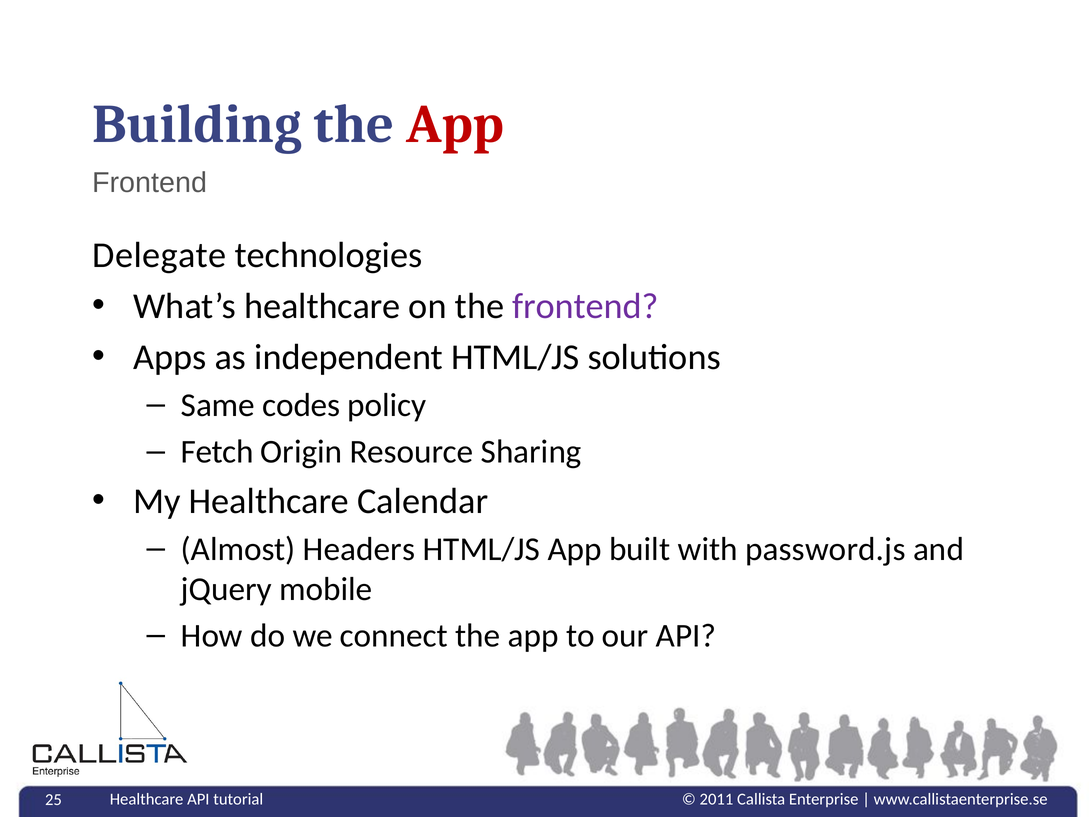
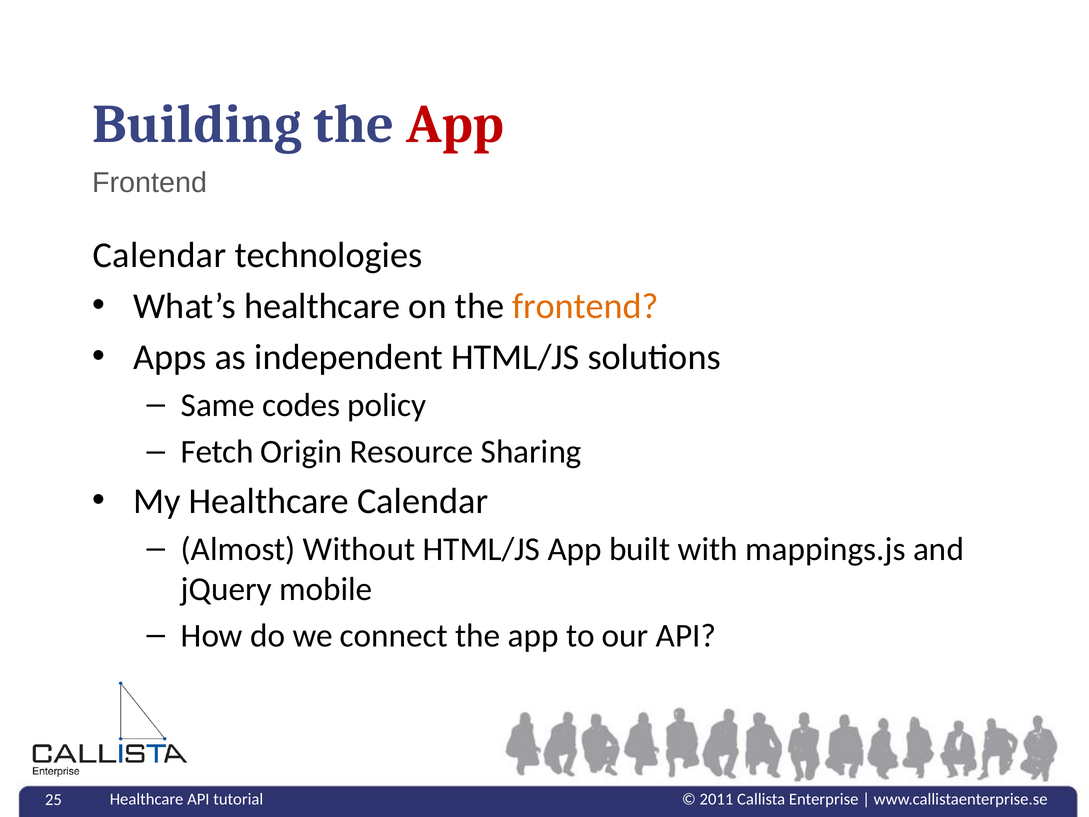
Delegate at (159, 255): Delegate -> Calendar
frontend at (585, 306) colour: purple -> orange
Headers: Headers -> Without
password.js: password.js -> mappings.js
